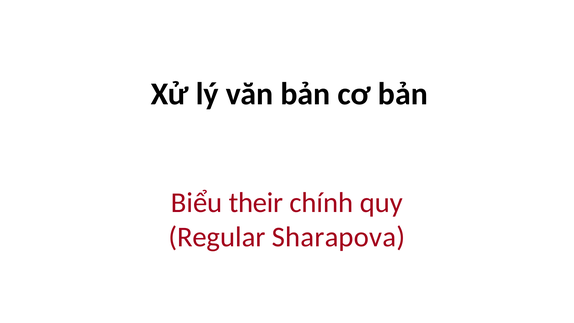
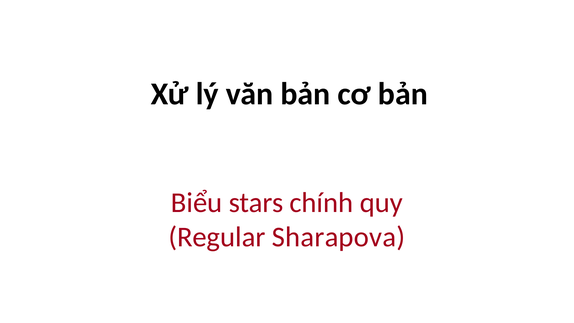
their: their -> stars
